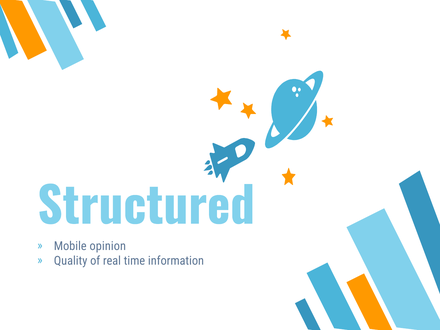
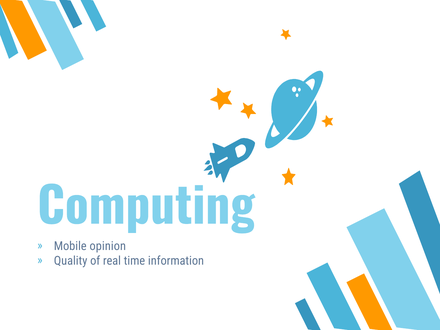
Structured: Structured -> Computing
